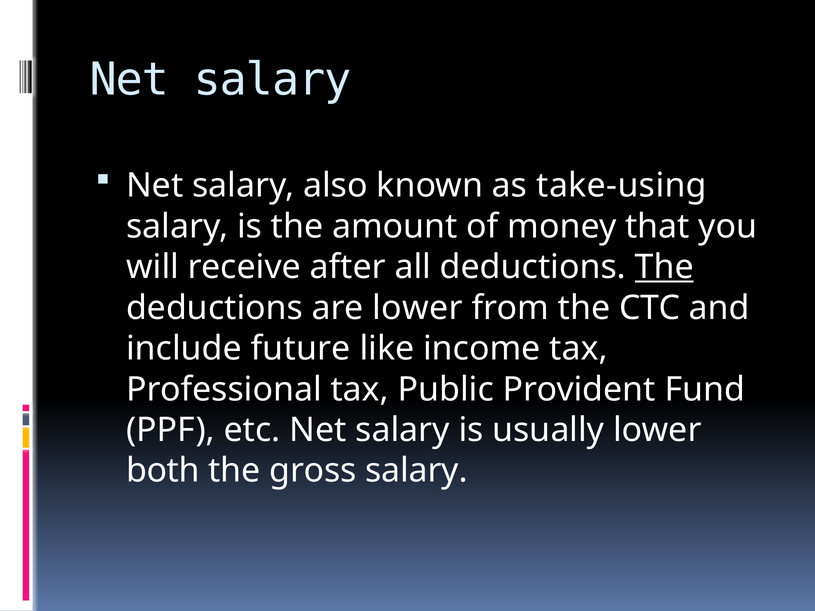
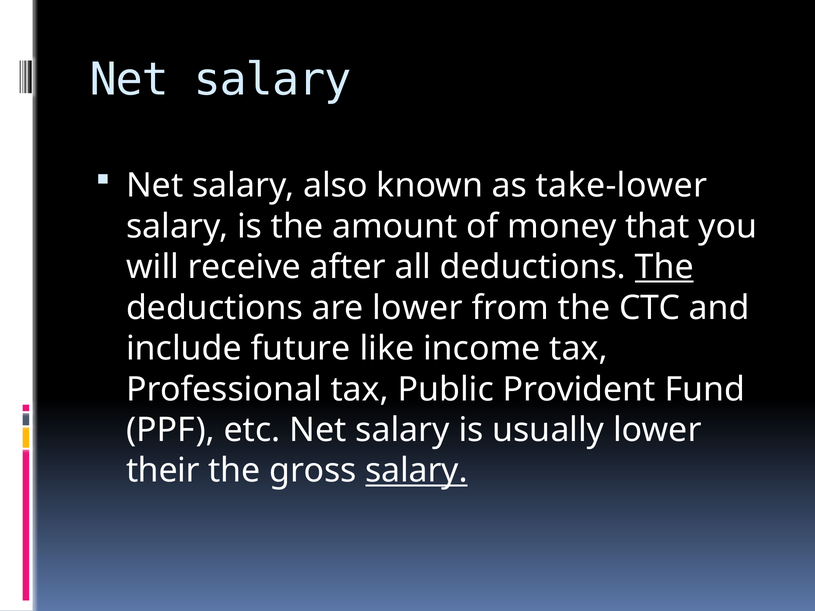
take-using: take-using -> take-lower
both: both -> their
salary at (417, 471) underline: none -> present
